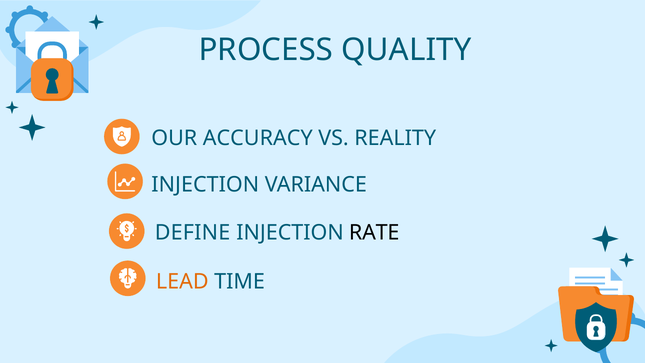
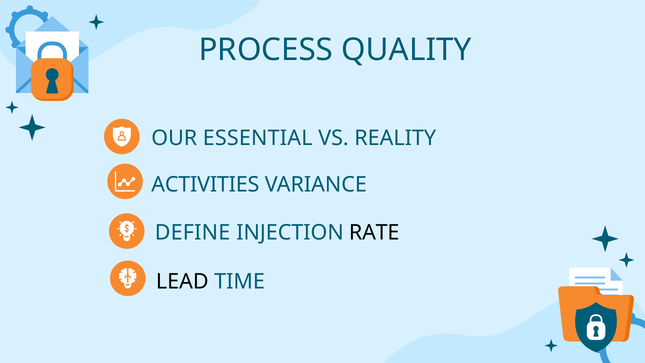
ACCURACY: ACCURACY -> ESSENTIAL
INJECTION at (205, 185): INJECTION -> ACTIVITIES
LEAD colour: orange -> black
